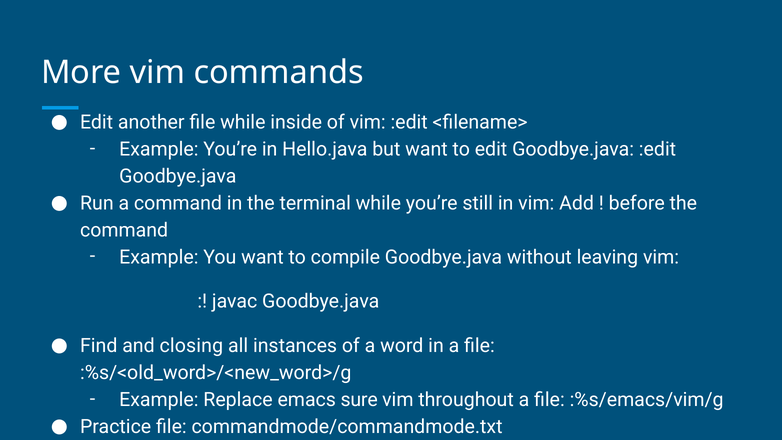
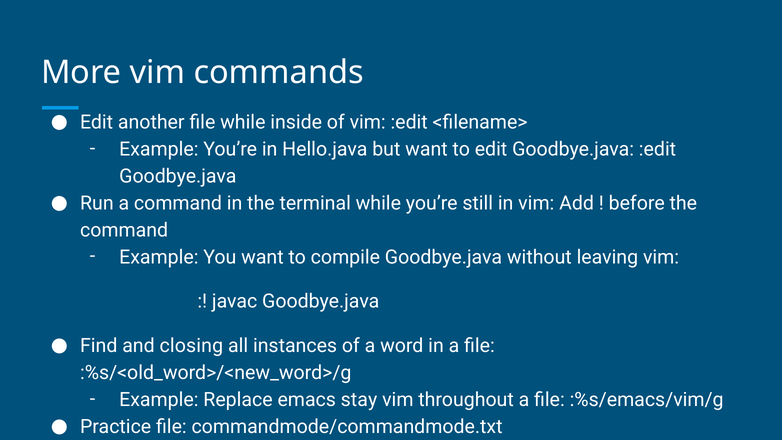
sure: sure -> stay
